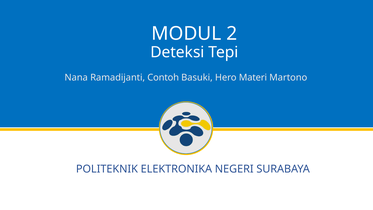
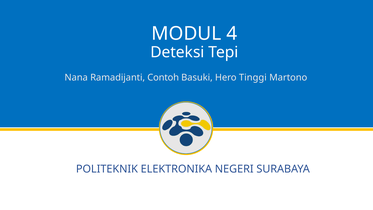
2: 2 -> 4
Materi: Materi -> Tinggi
